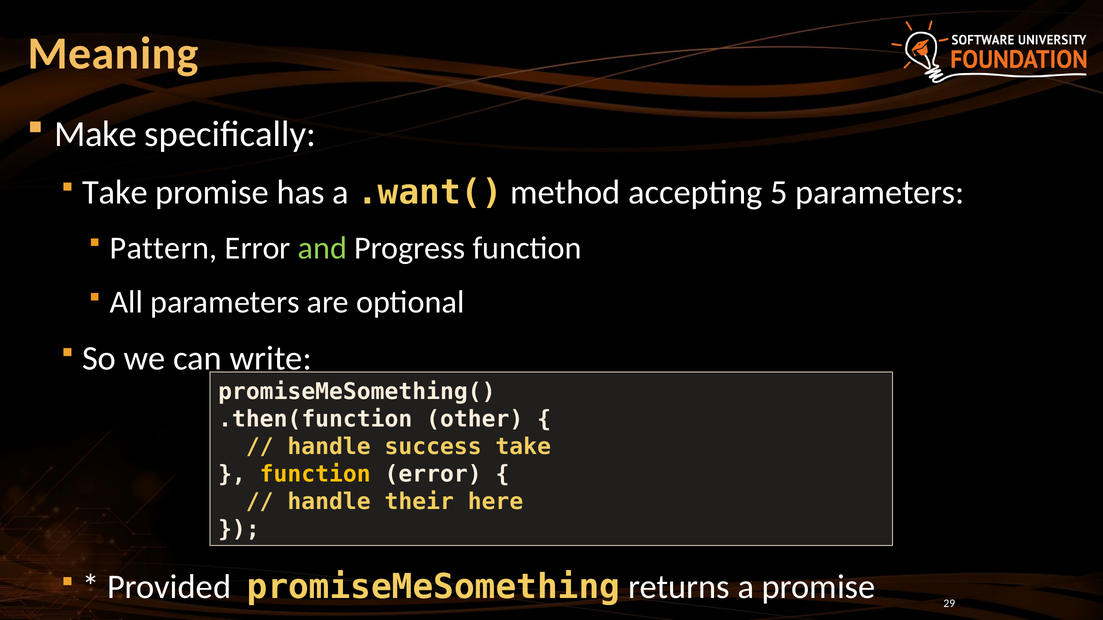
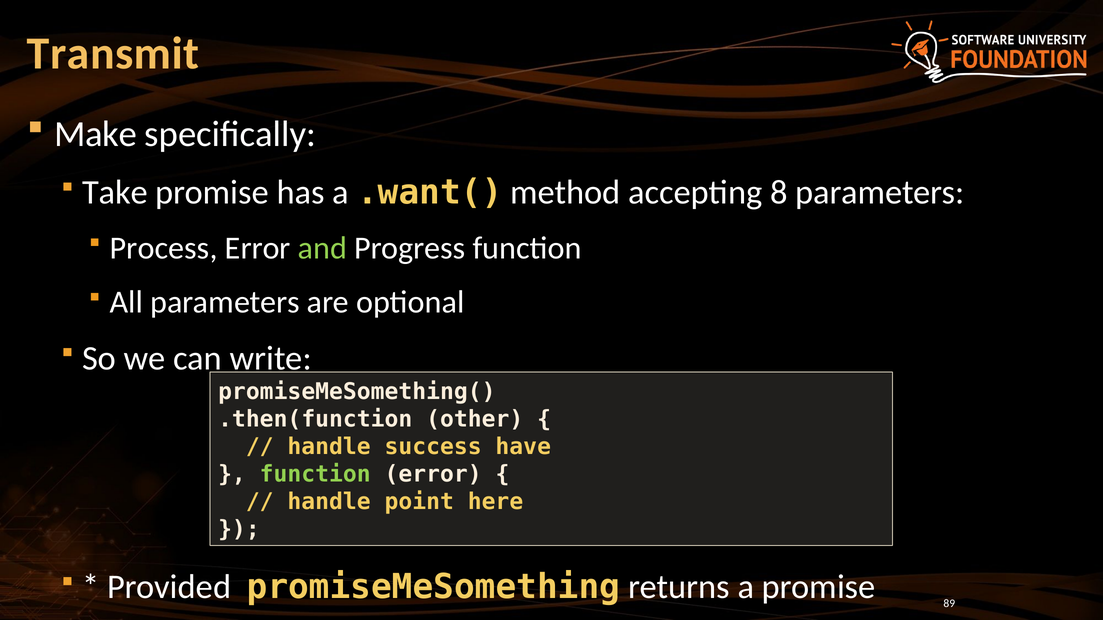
Meaning: Meaning -> Transmit
5: 5 -> 8
Pattern: Pattern -> Process
success take: take -> have
function at (315, 475) colour: yellow -> light green
their: their -> point
29: 29 -> 89
